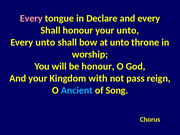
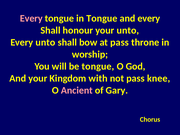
in Declare: Declare -> Tongue
at unto: unto -> pass
be honour: honour -> tongue
reign: reign -> knee
Ancient colour: light blue -> pink
Song: Song -> Gary
